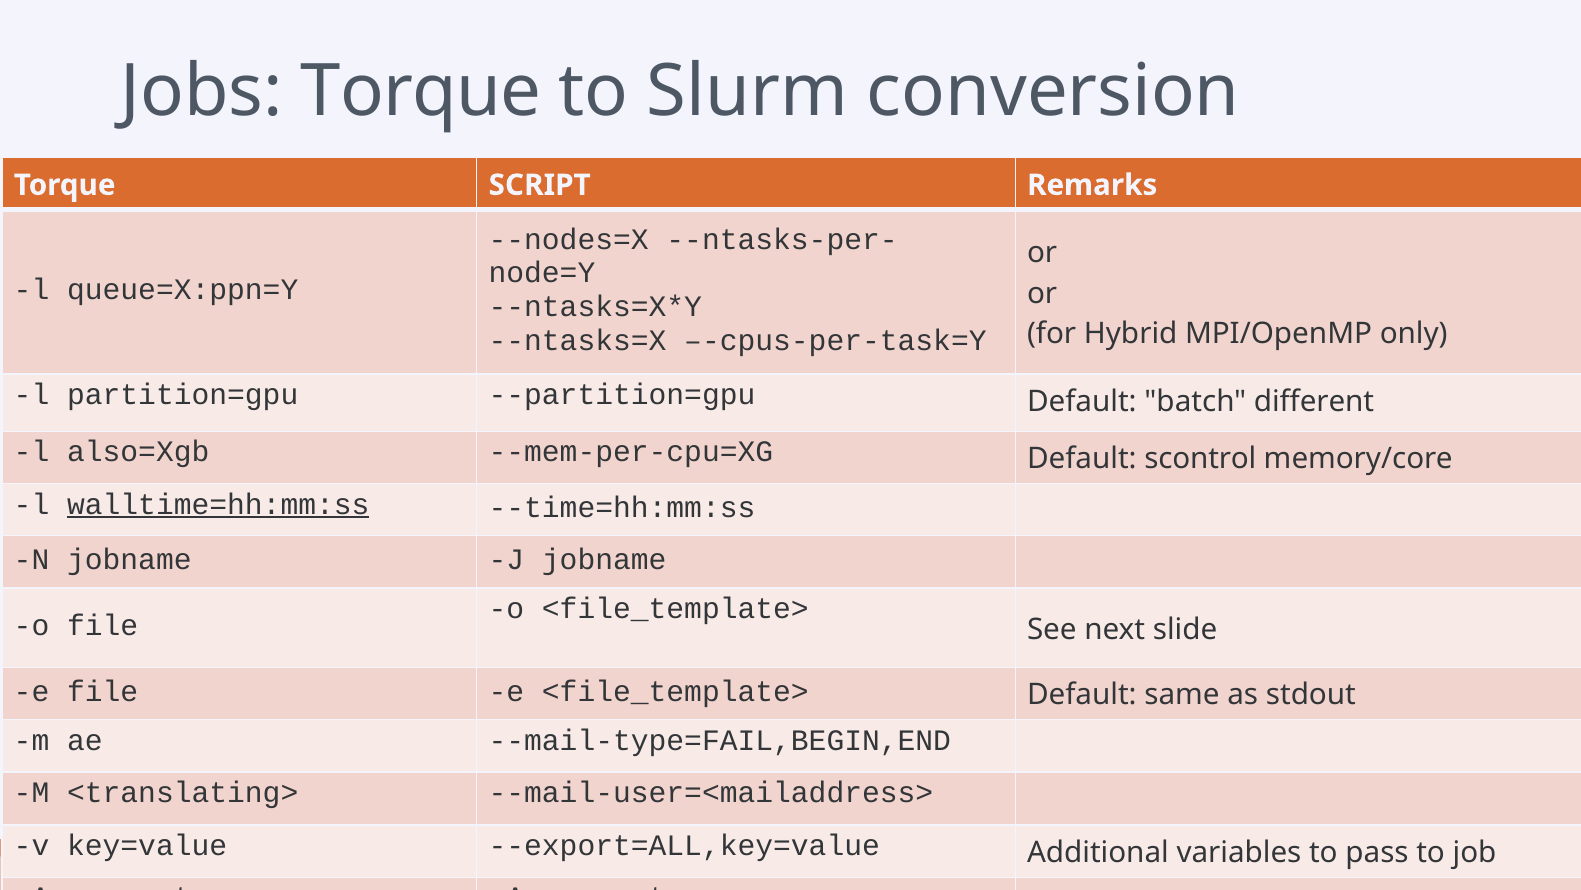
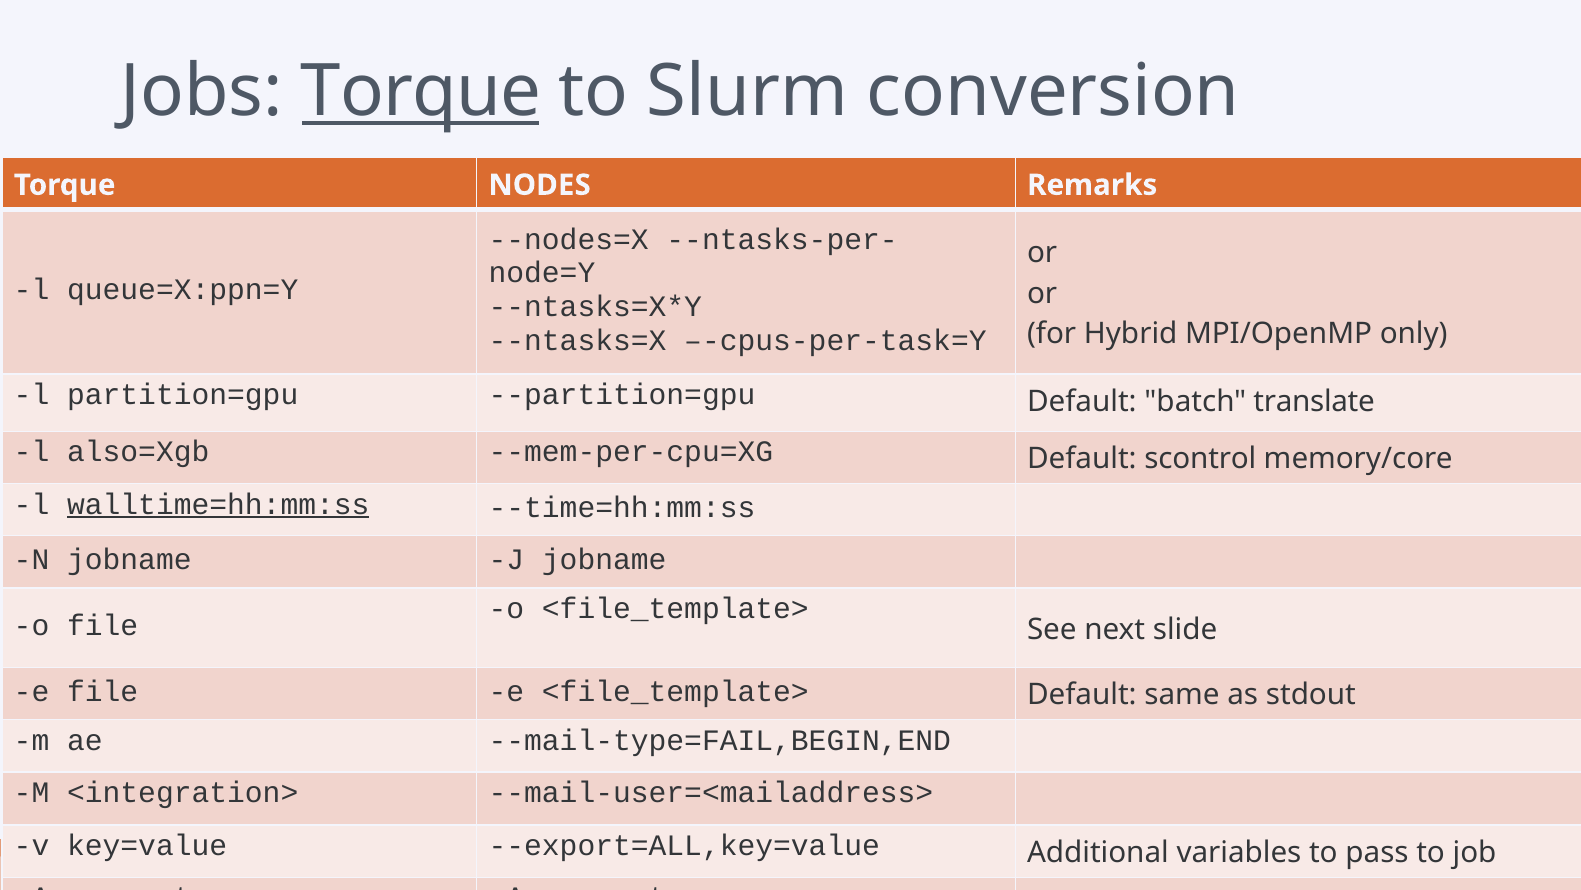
Torque at (421, 92) underline: none -> present
SCRIPT: SCRIPT -> NODES
different: different -> translate
<translating>: <translating> -> <integration>
